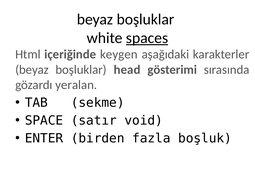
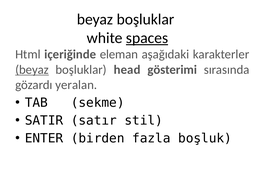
keygen: keygen -> eleman
beyaz at (32, 70) underline: none -> present
SPACE: SPACE -> SATIR
void: void -> stil
